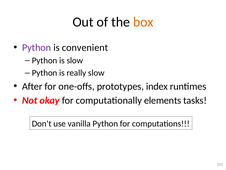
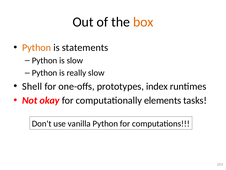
Python at (37, 47) colour: purple -> orange
convenient: convenient -> statements
After: After -> Shell
